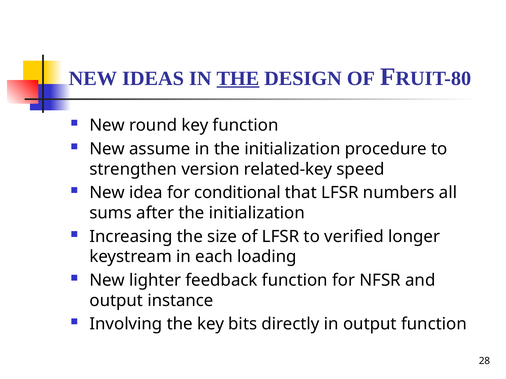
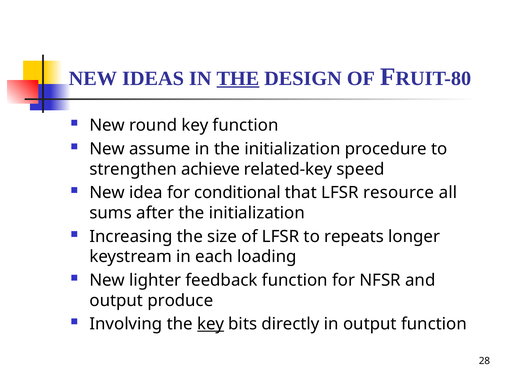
version: version -> achieve
numbers: numbers -> resource
verified: verified -> repeats
instance: instance -> produce
key at (211, 324) underline: none -> present
